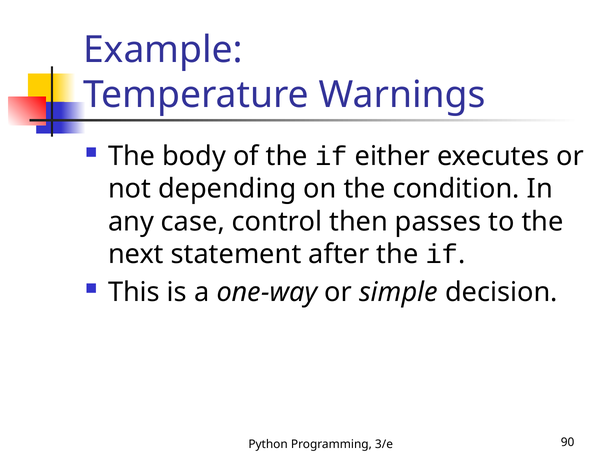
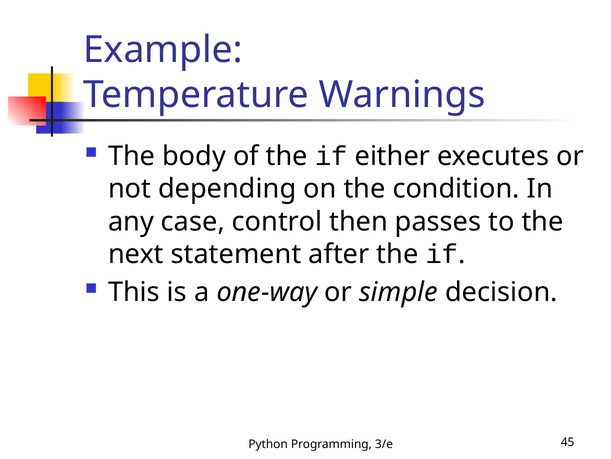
90: 90 -> 45
